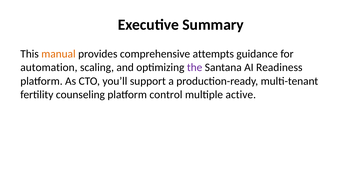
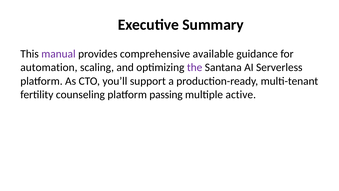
manual colour: orange -> purple
attempts: attempts -> available
Readiness: Readiness -> Serverless
control: control -> passing
